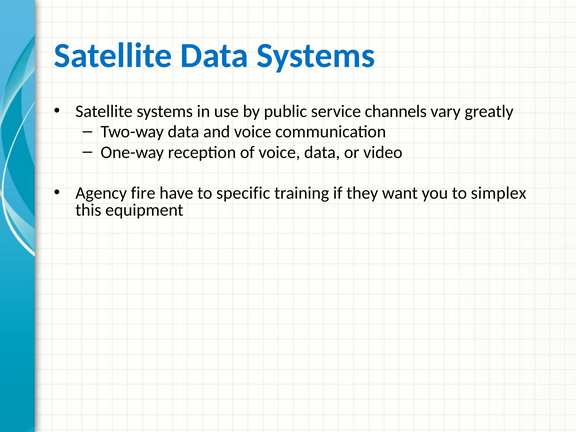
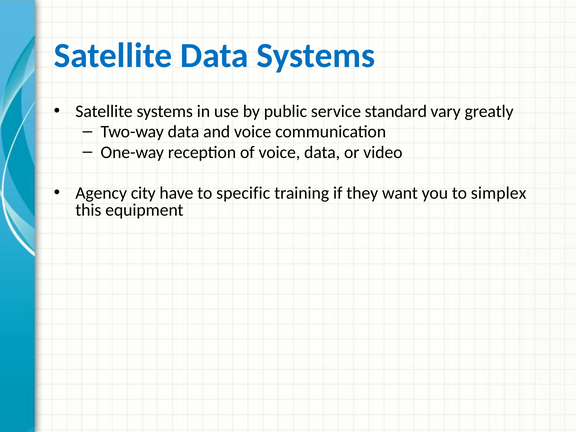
channels: channels -> standard
fire: fire -> city
